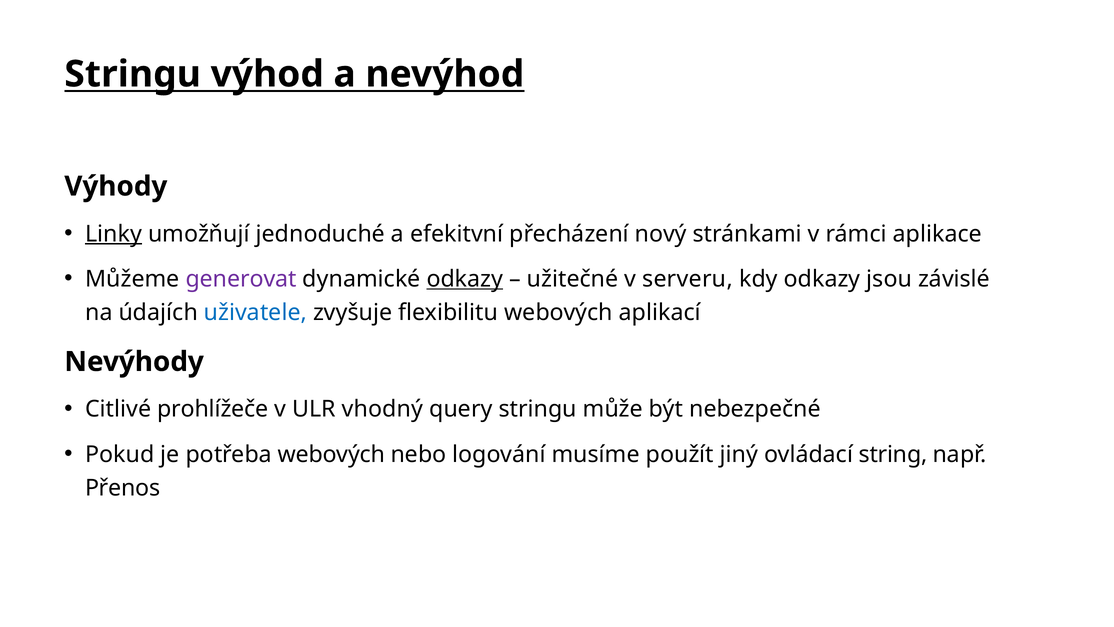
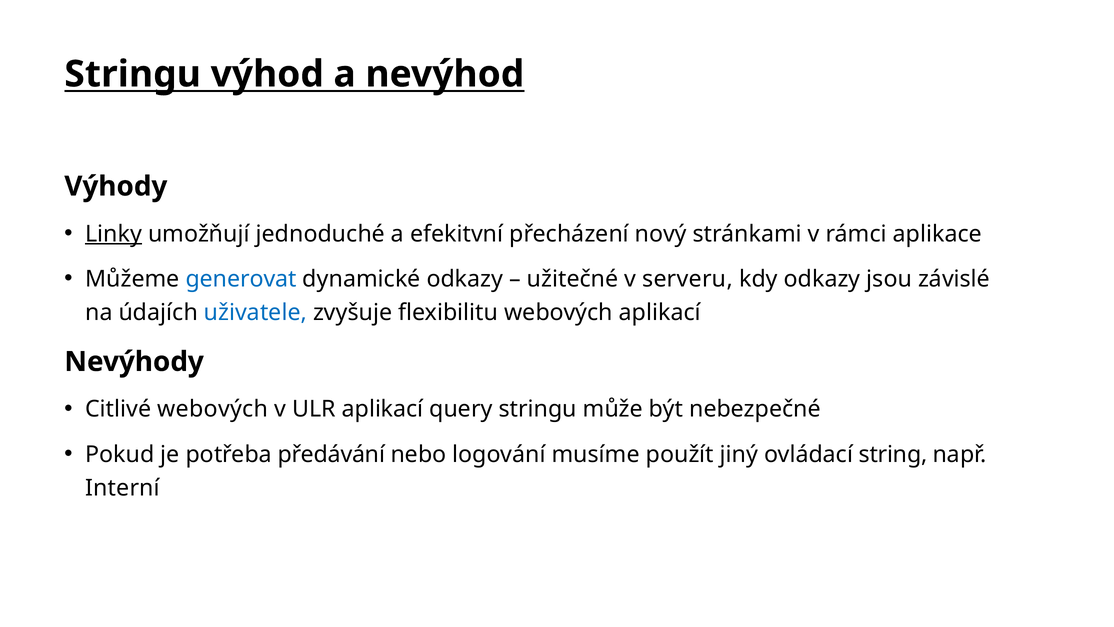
generovat colour: purple -> blue
odkazy at (465, 279) underline: present -> none
Citlivé prohlížeče: prohlížeče -> webových
ULR vhodný: vhodný -> aplikací
potřeba webových: webových -> předávání
Přenos: Přenos -> Interní
